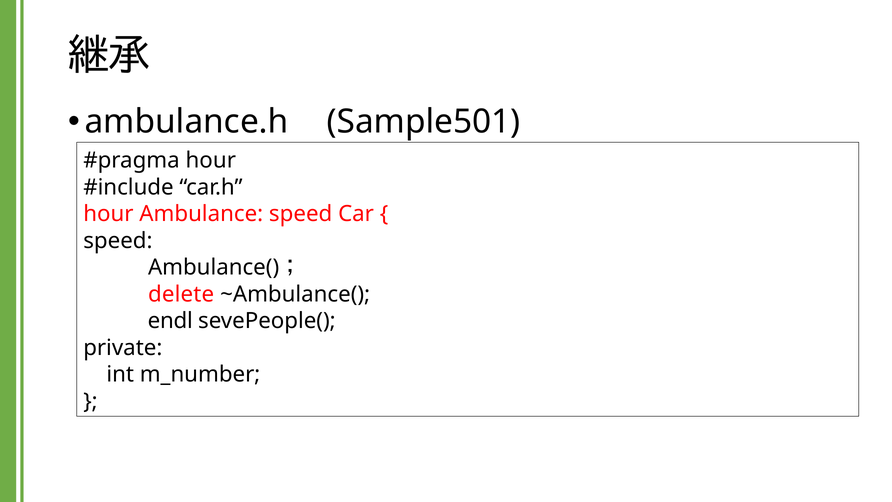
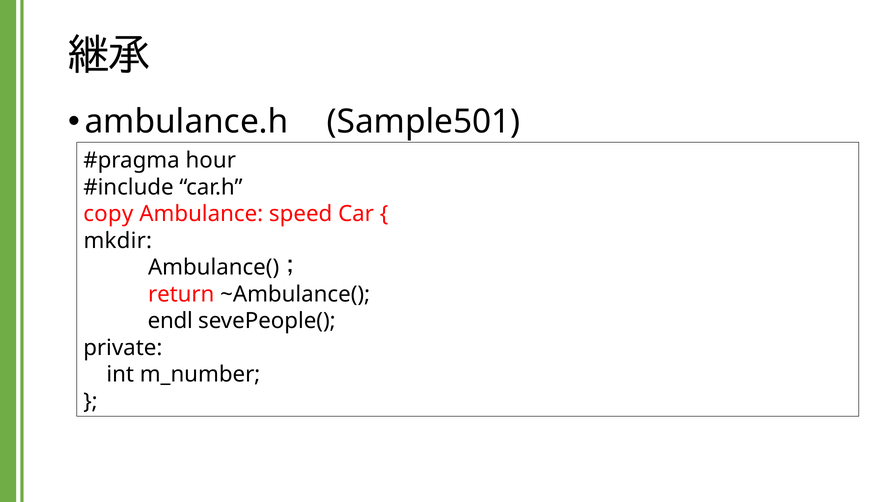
hour at (108, 214): hour -> copy
speed at (118, 241): speed -> mkdir
delete: delete -> return
